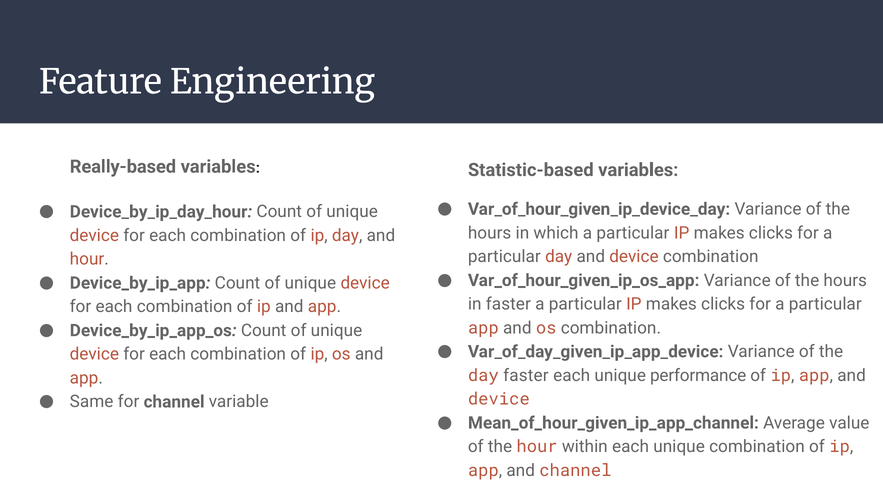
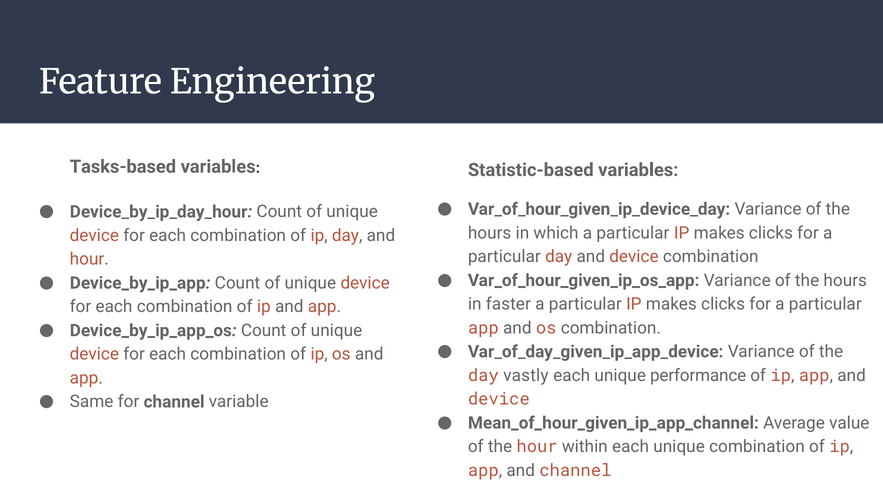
Really-based: Really-based -> Tasks-based
day faster: faster -> vastly
